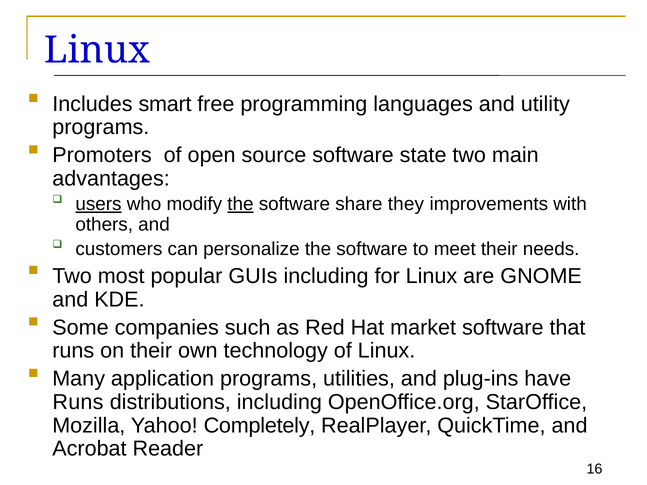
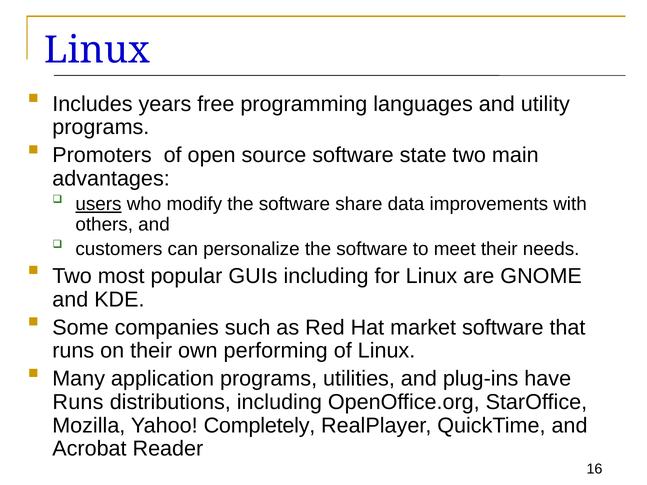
smart: smart -> years
the at (240, 204) underline: present -> none
they: they -> data
technology: technology -> performing
